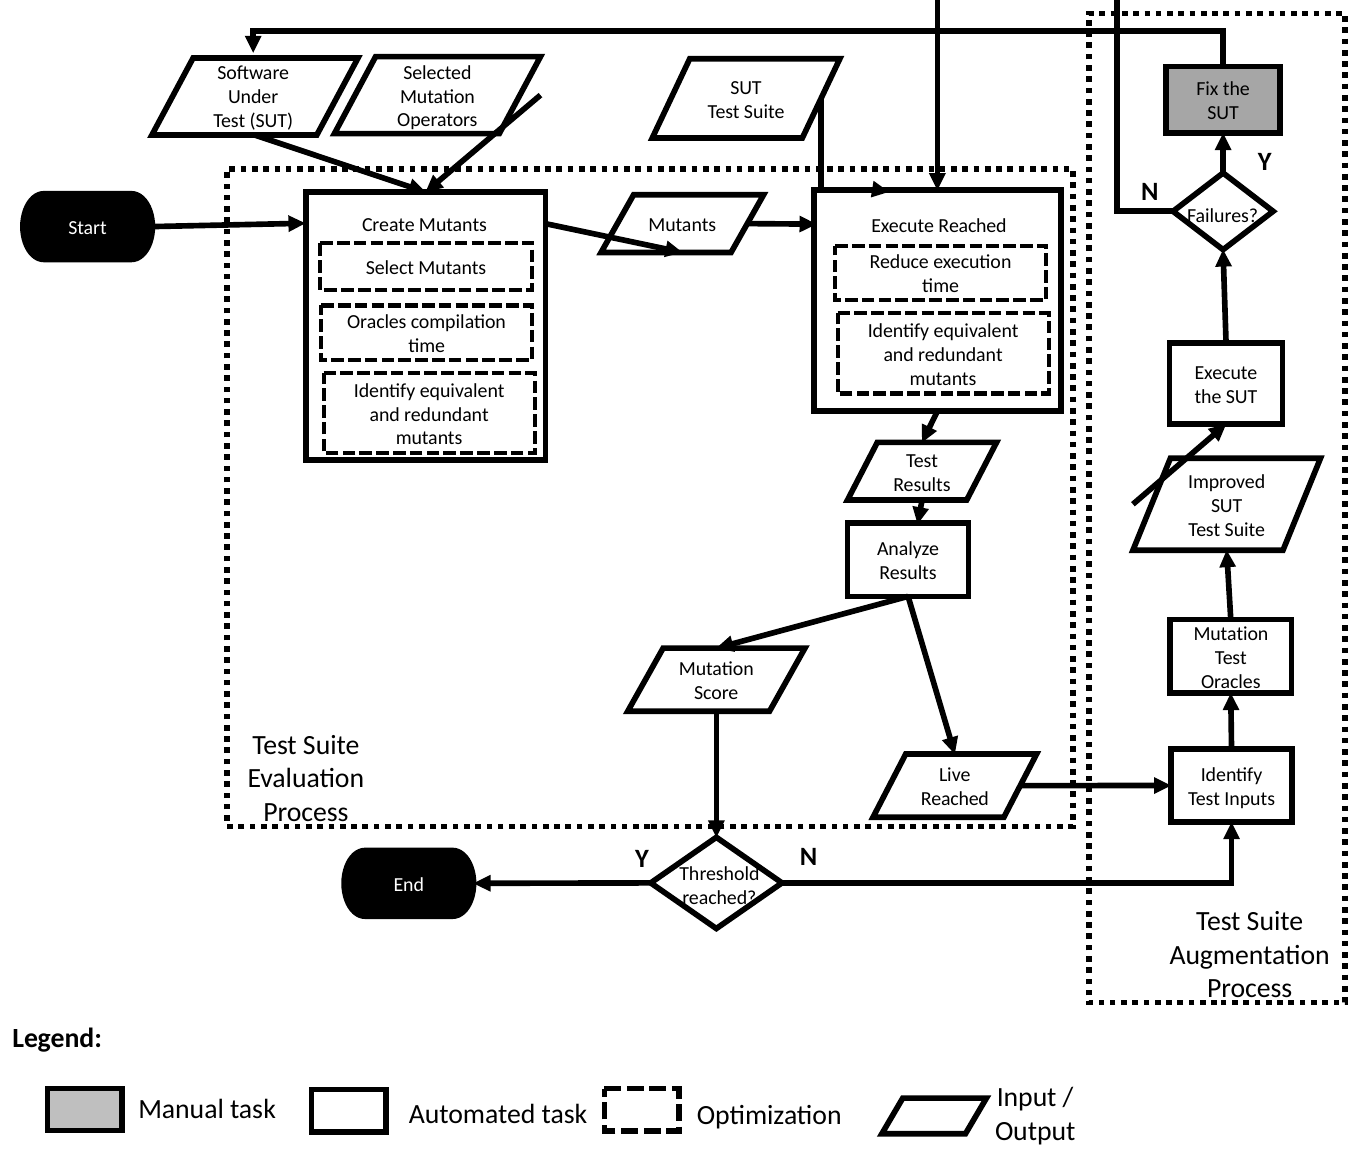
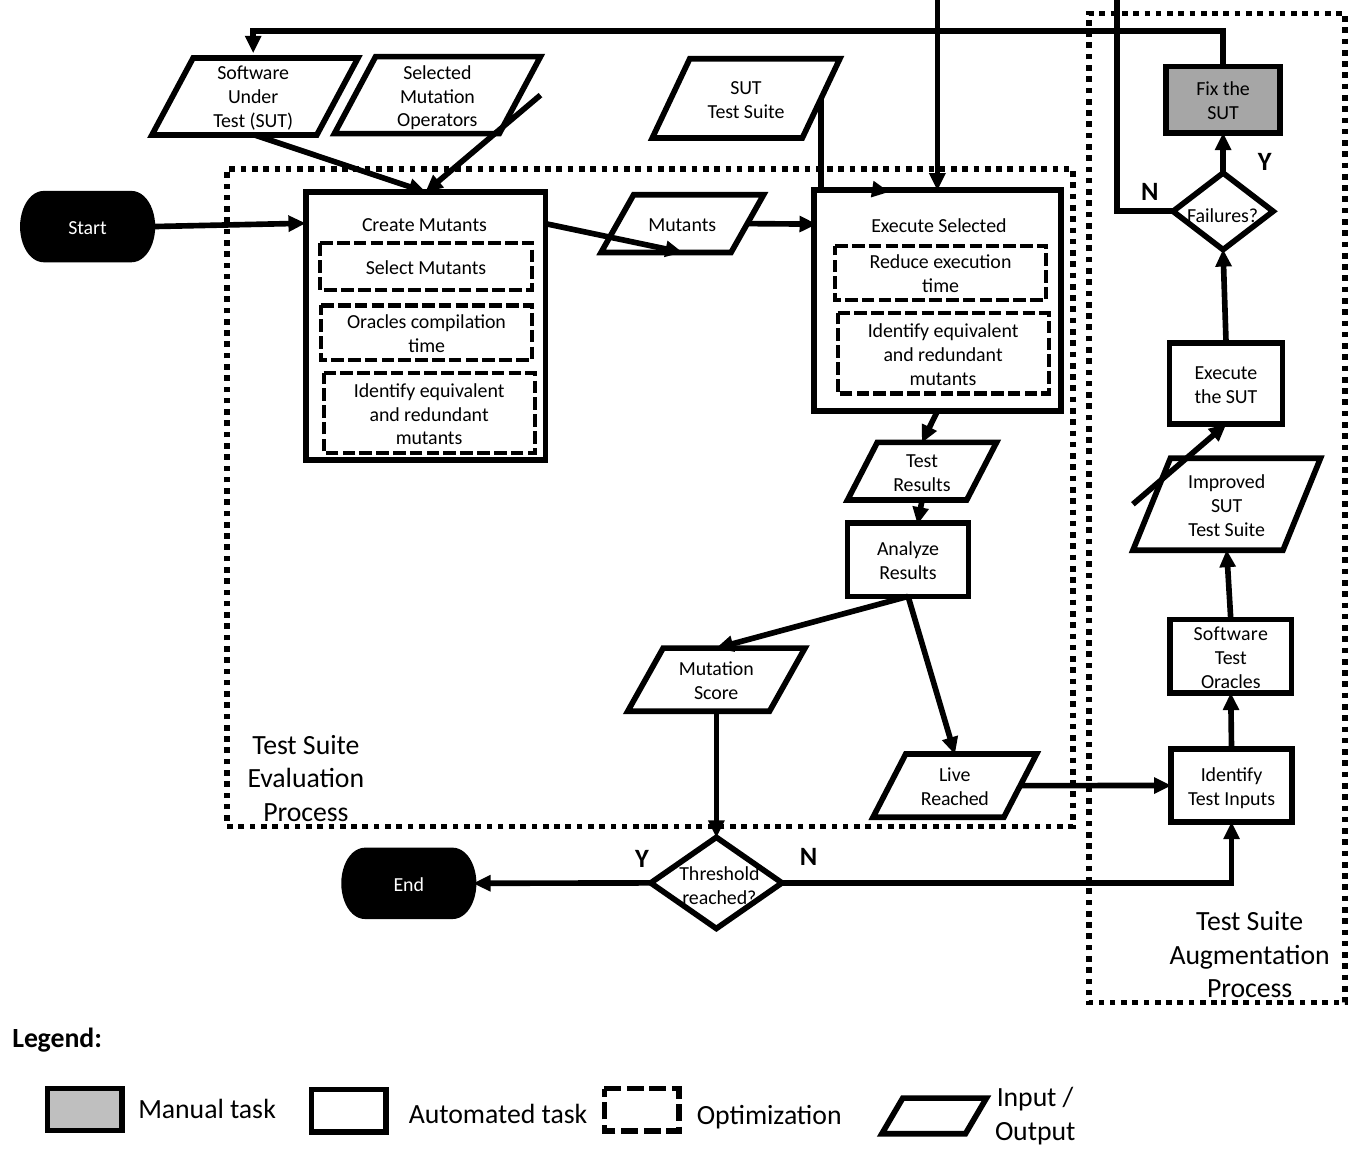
Execute Reached: Reached -> Selected
Mutation at (1231, 634): Mutation -> Software
